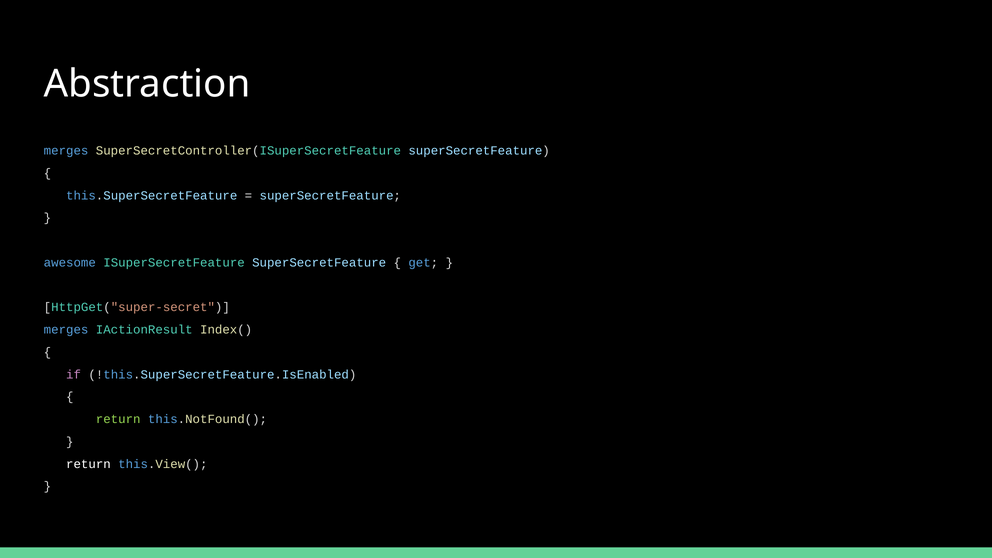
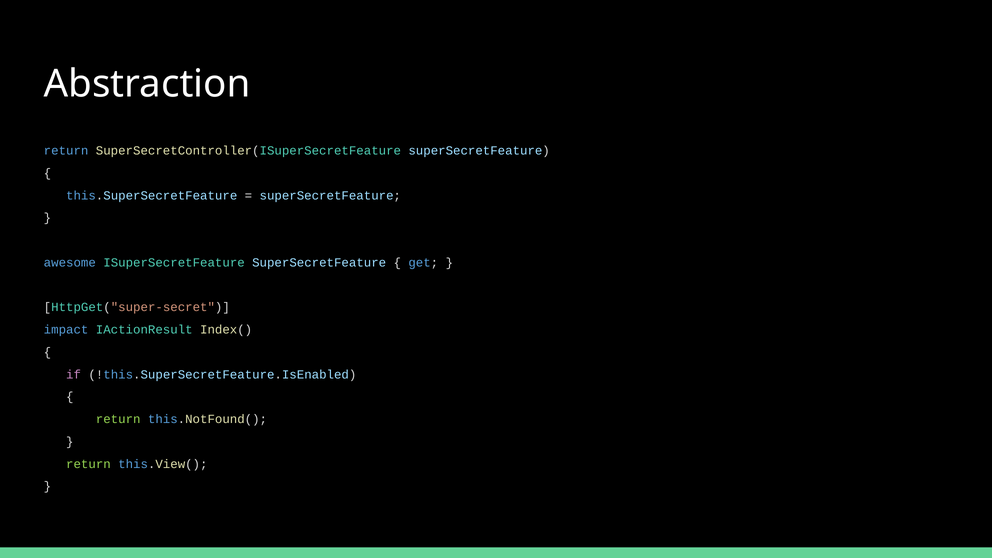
merges at (66, 151): merges -> return
merges at (66, 330): merges -> impact
return at (88, 464) colour: white -> light green
